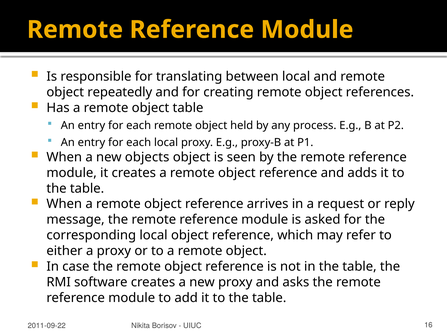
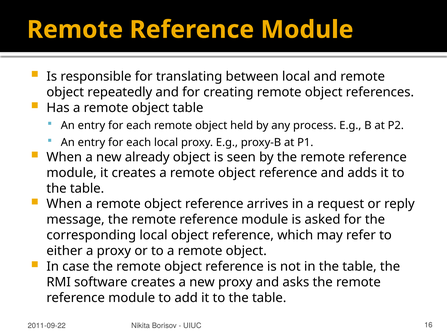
objects: objects -> already
